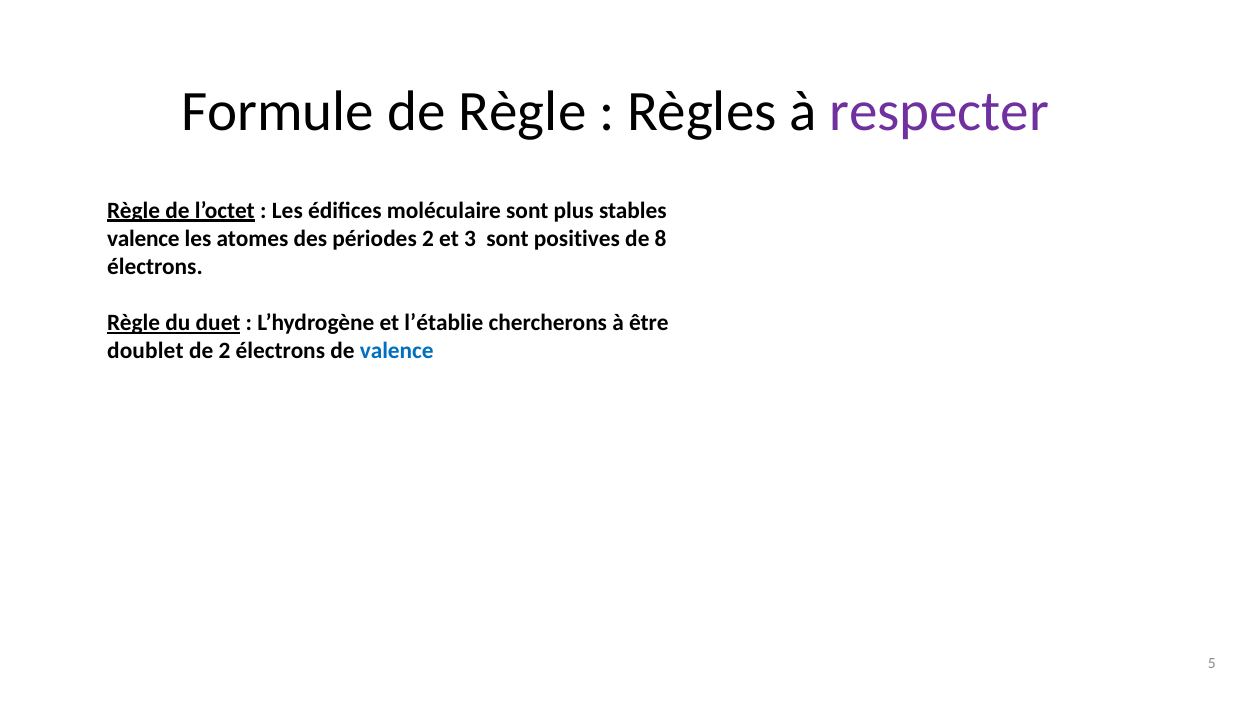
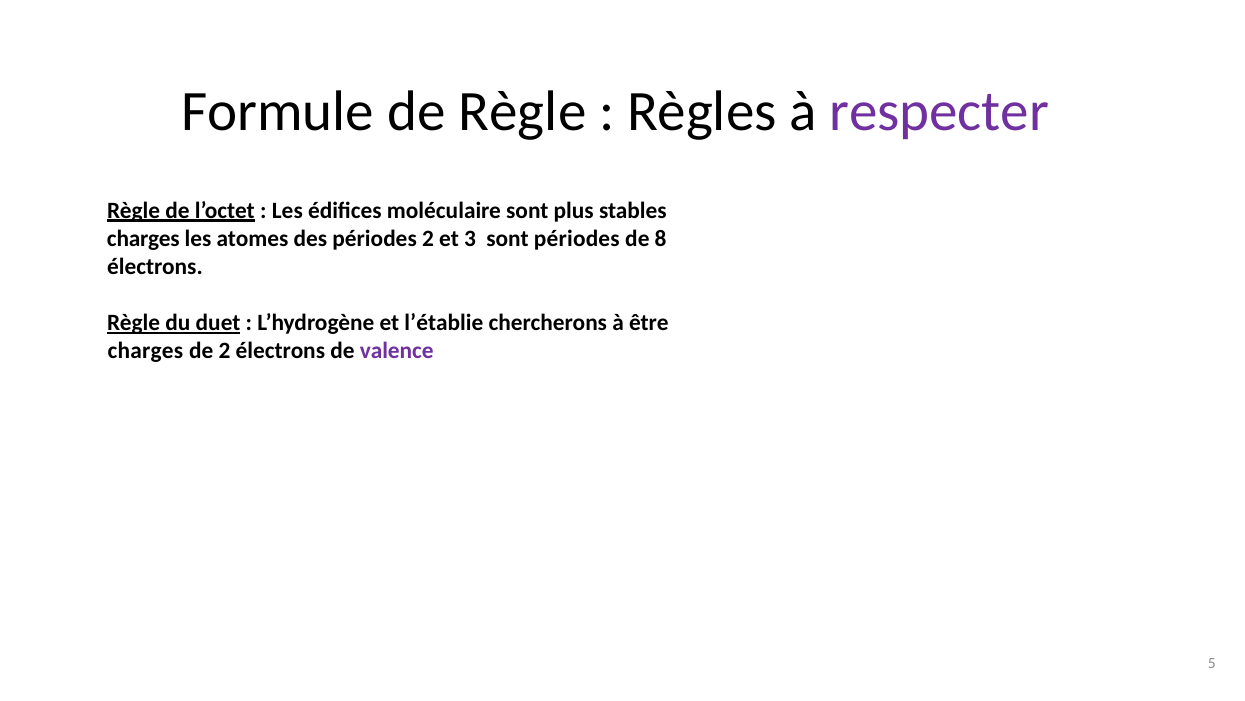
valence at (143, 238): valence -> charges
sont positives: positives -> périodes
doublet at (145, 350): doublet -> charges
valence at (397, 350) colour: blue -> purple
